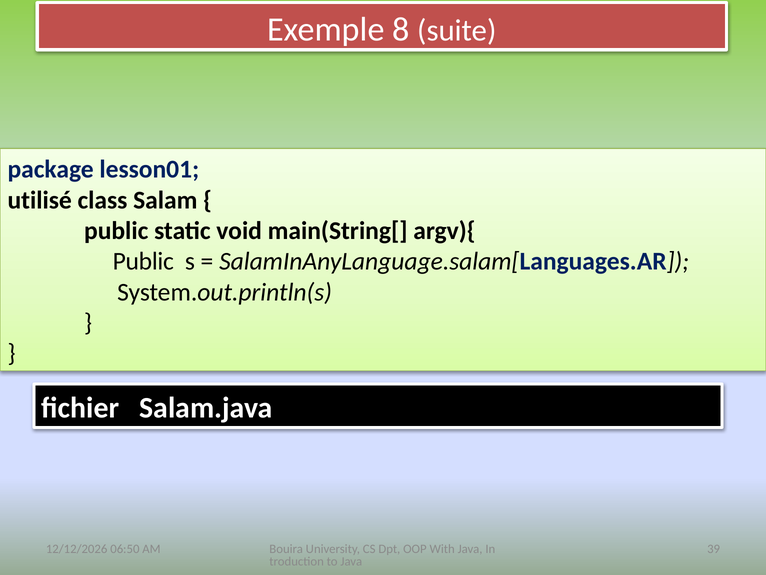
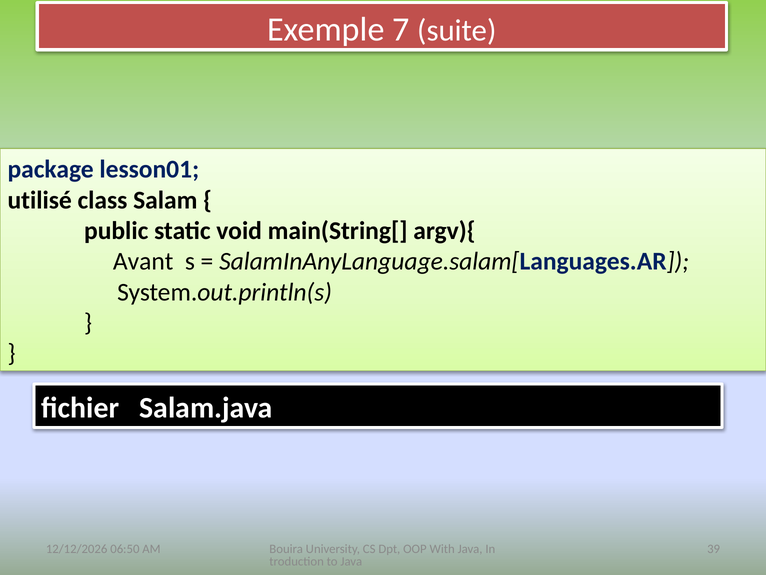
8: 8 -> 7
Public at (143, 261): Public -> Avant
